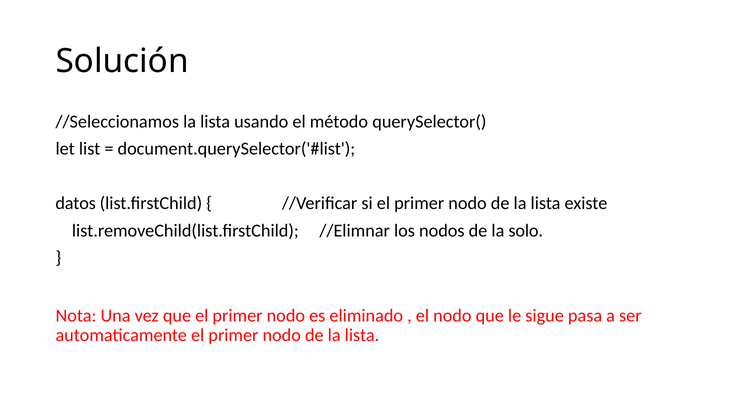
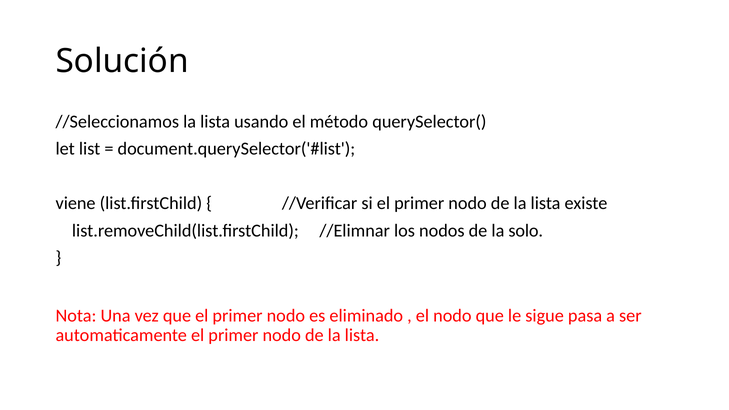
datos: datos -> viene
